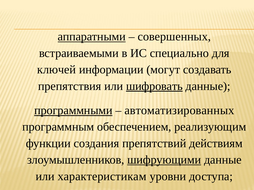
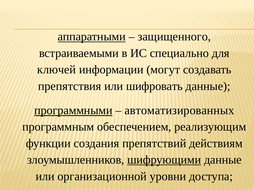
совершенных: совершенных -> защищенного
шифровать underline: present -> none
характеристикам: характеристикам -> организационной
